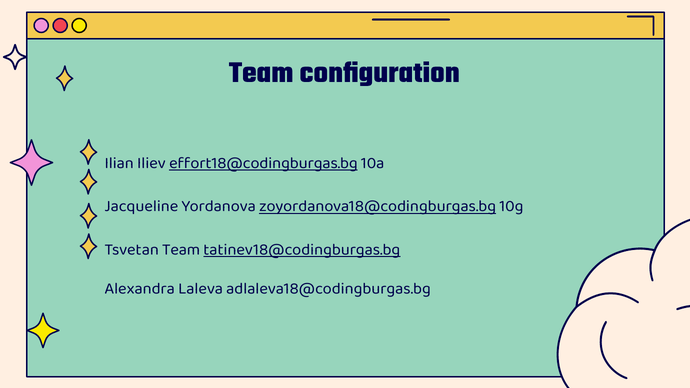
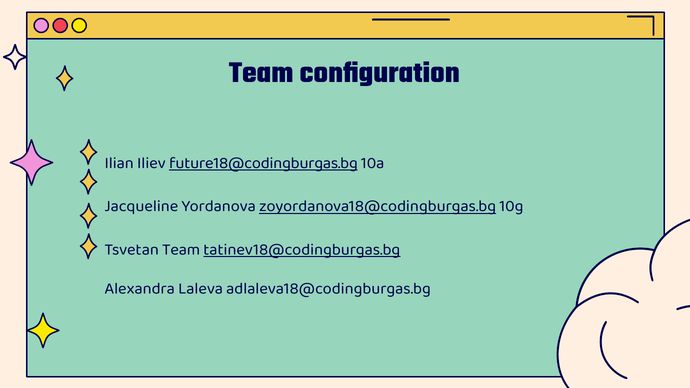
effort18@codingburgas.bg: effort18@codingburgas.bg -> future18@codingburgas.bg
